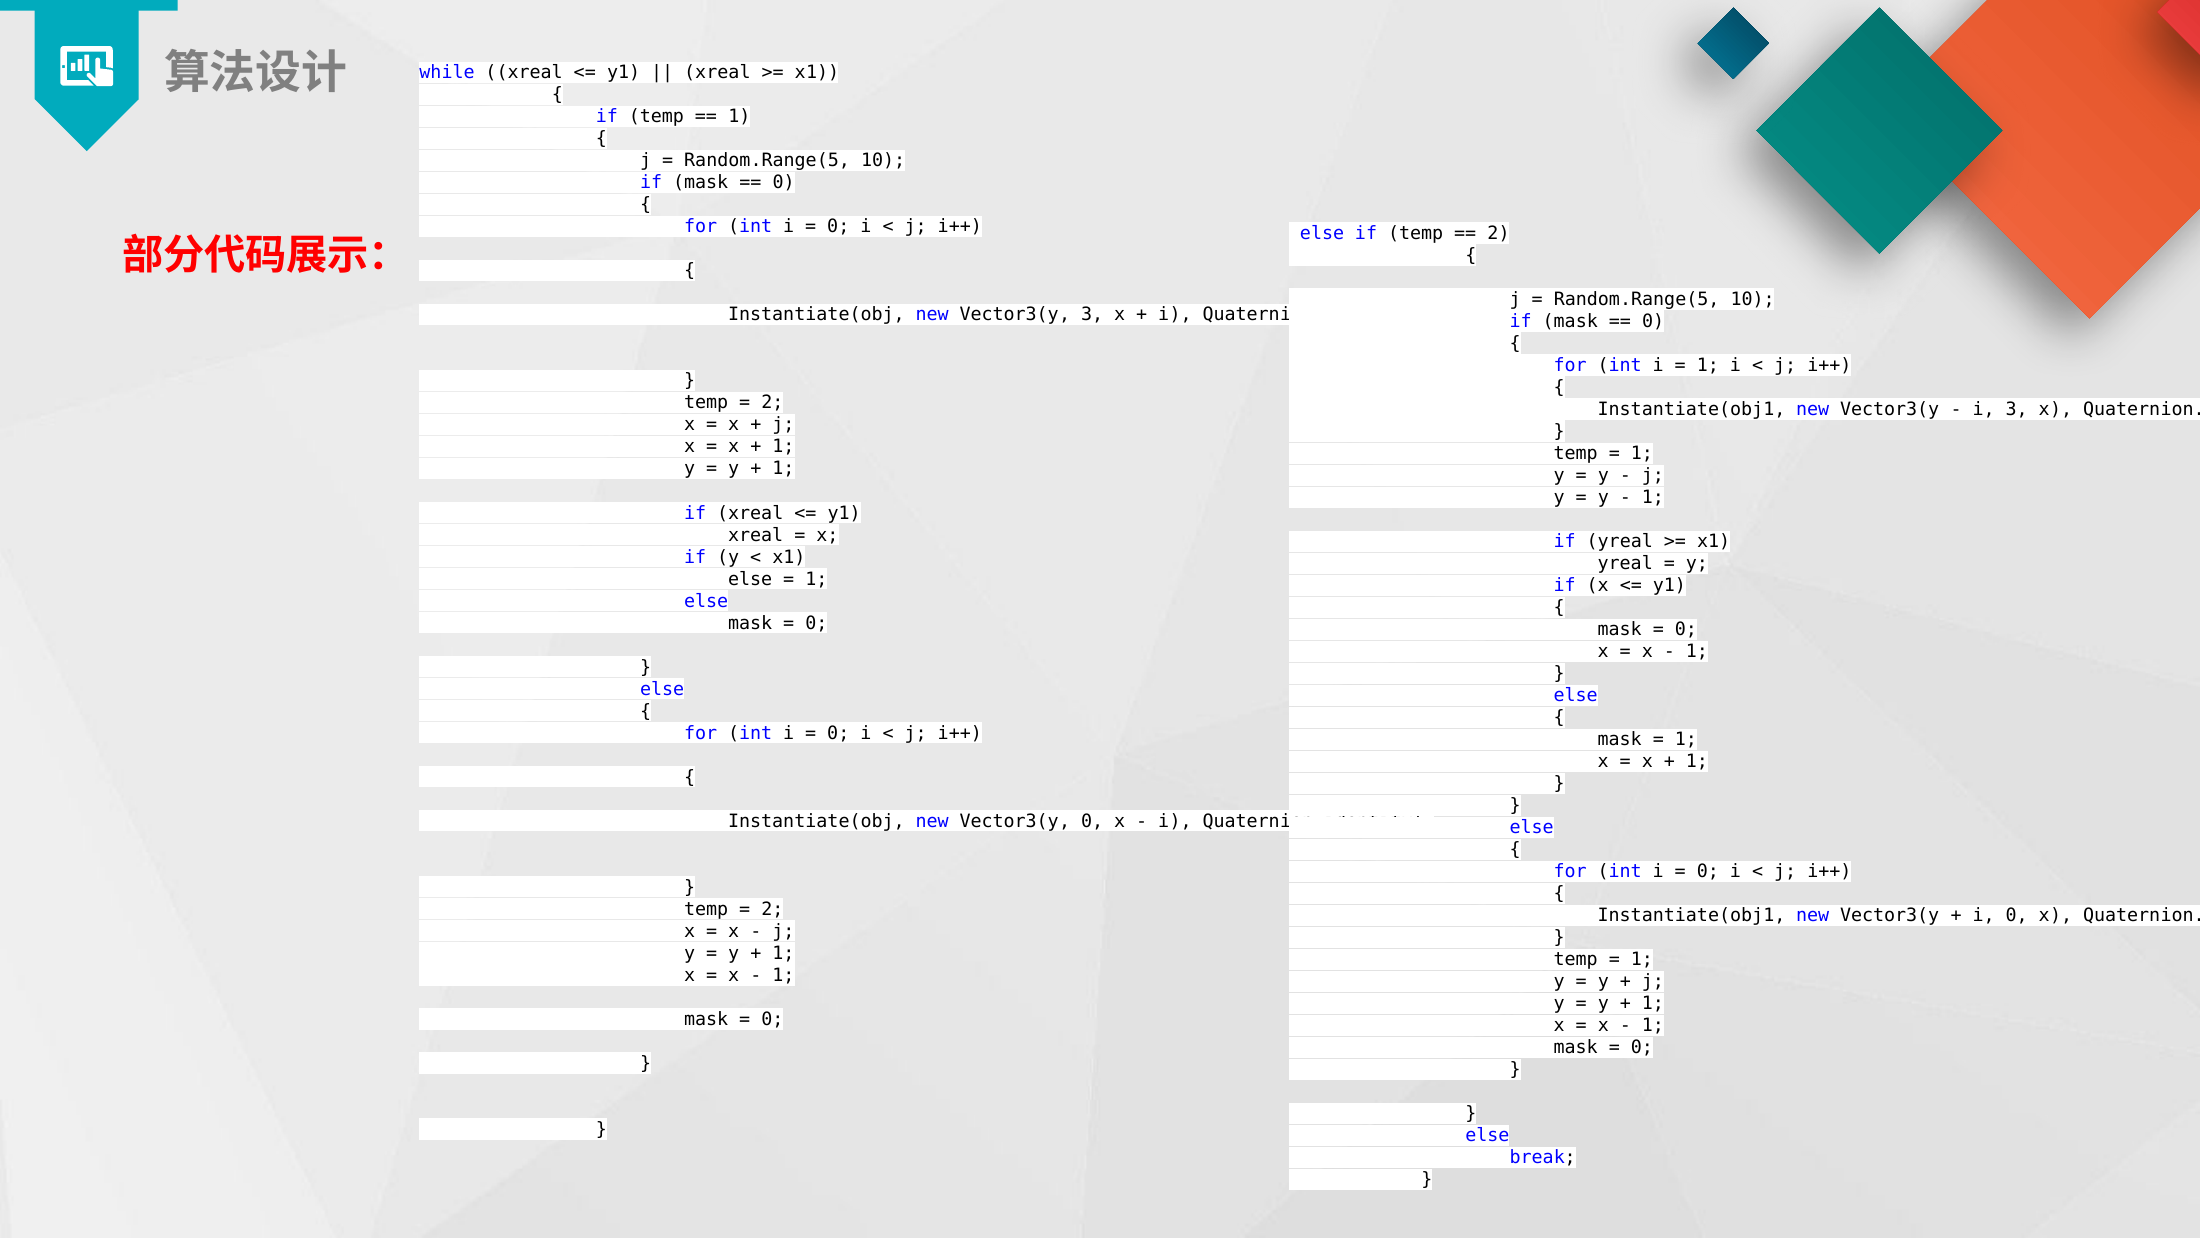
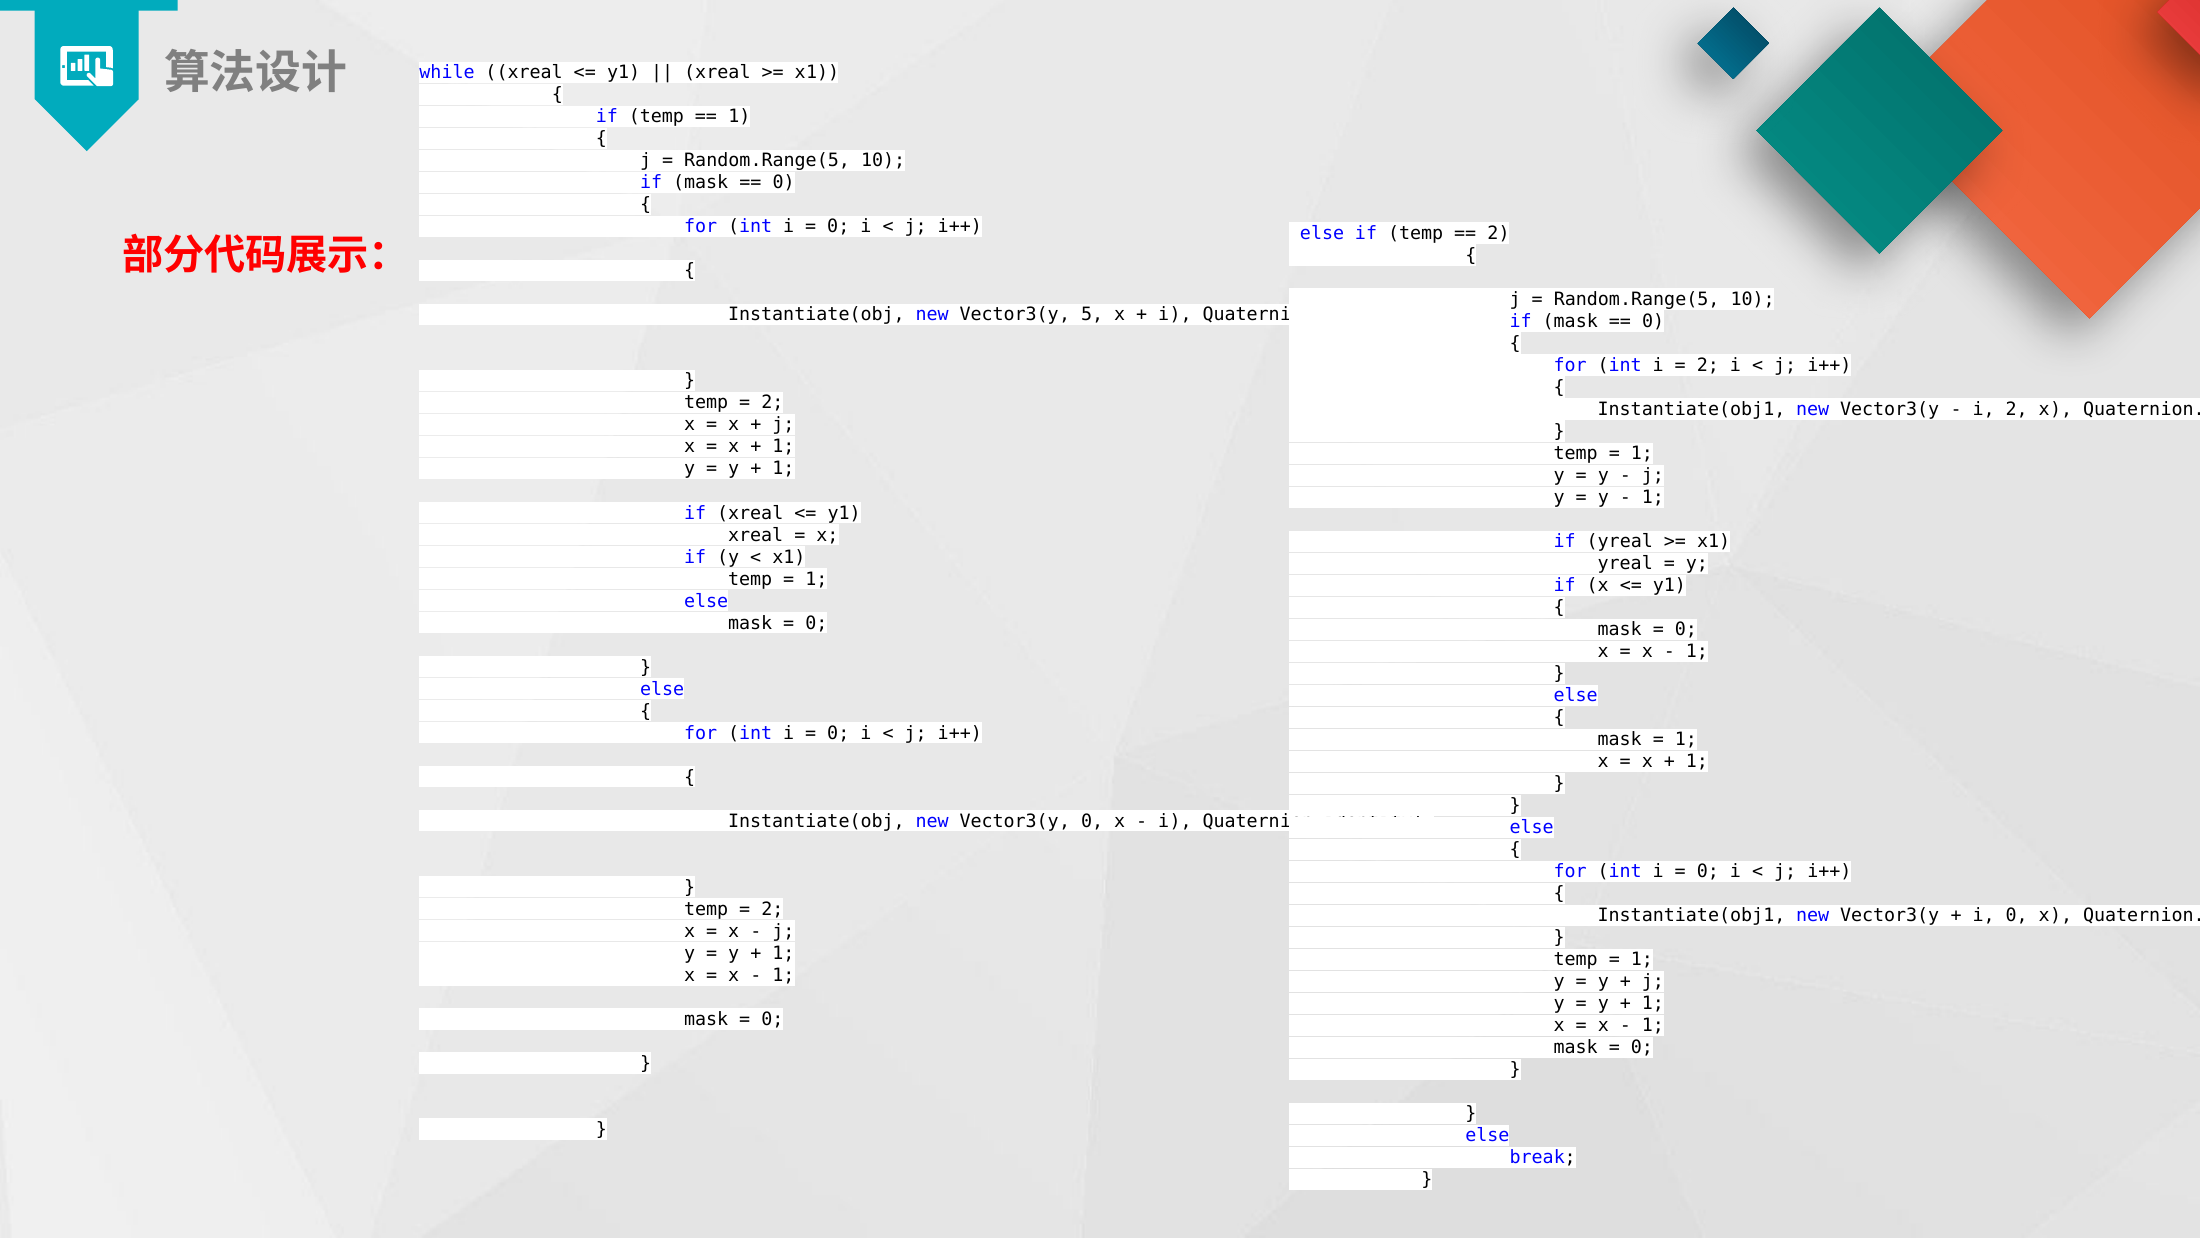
Vector3(y 3: 3 -> 5
1 at (1708, 365): 1 -> 2
i 3: 3 -> 2
else at (750, 579): else -> temp
